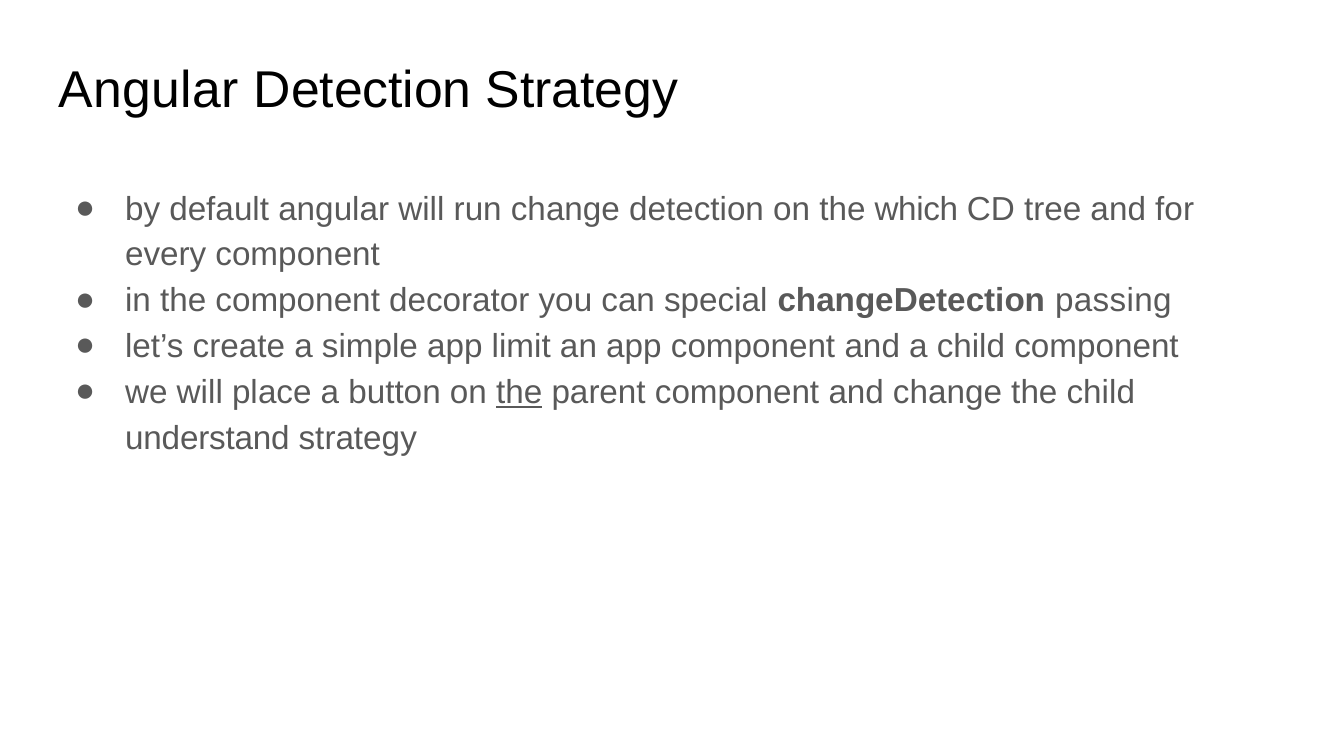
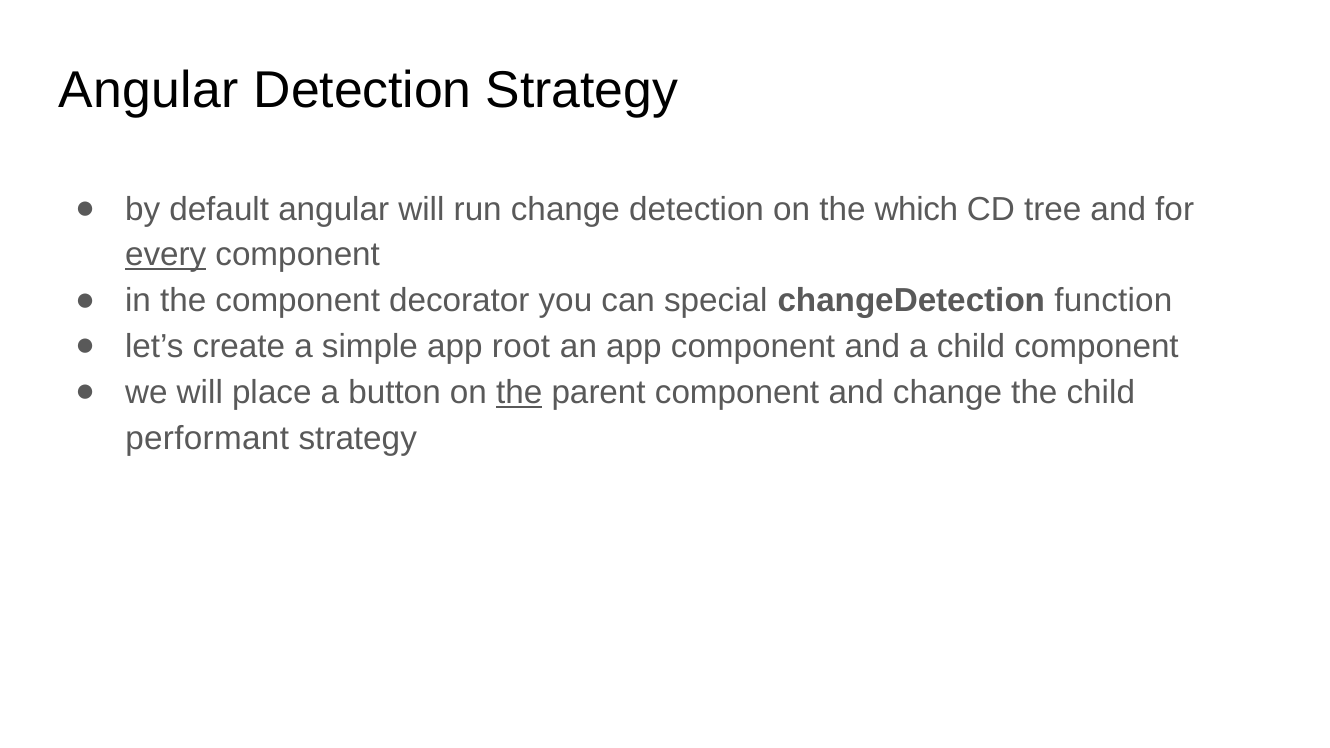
every underline: none -> present
passing: passing -> function
limit: limit -> root
understand: understand -> performant
